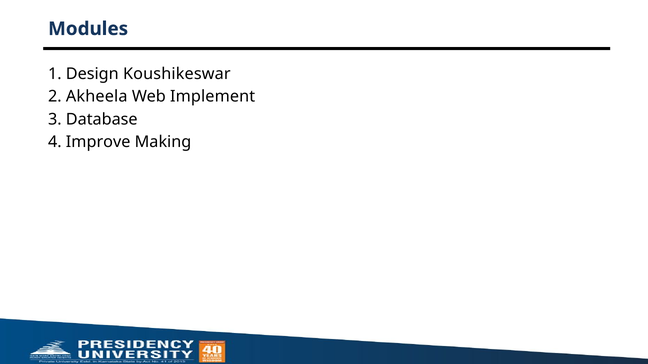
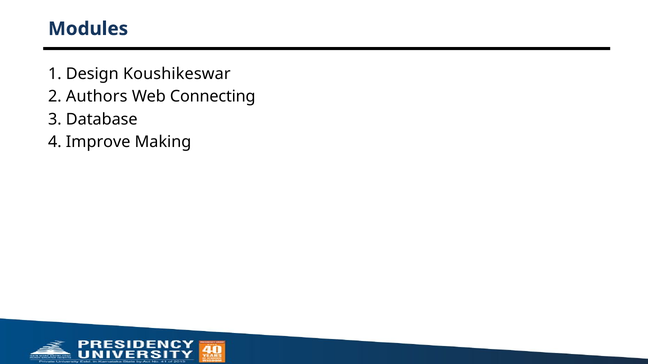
Akheela: Akheela -> Authors
Implement: Implement -> Connecting
